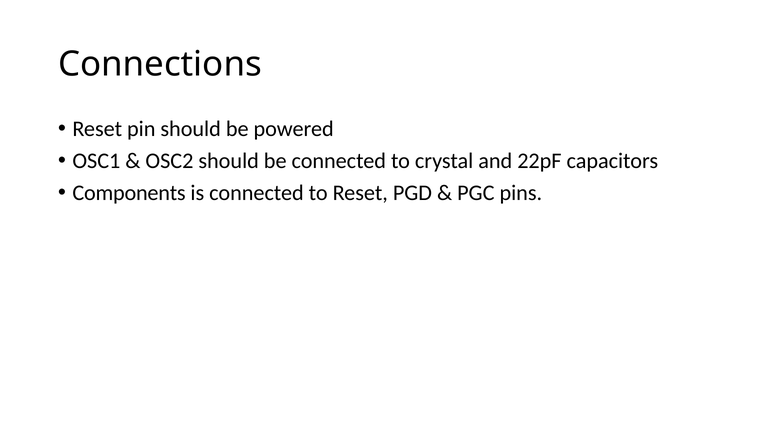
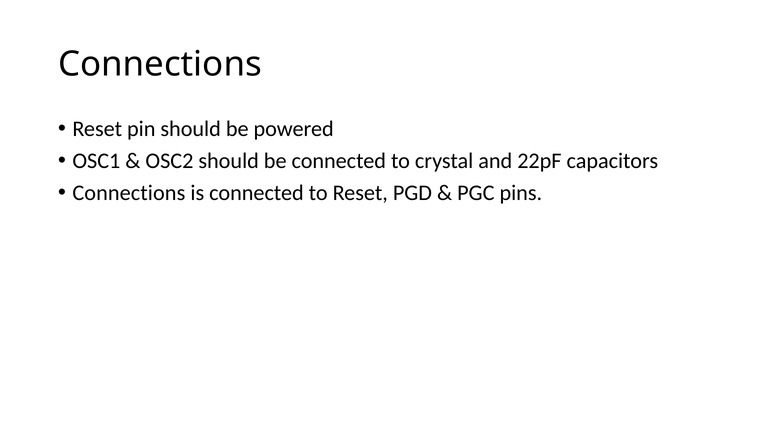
Components at (129, 193): Components -> Connections
